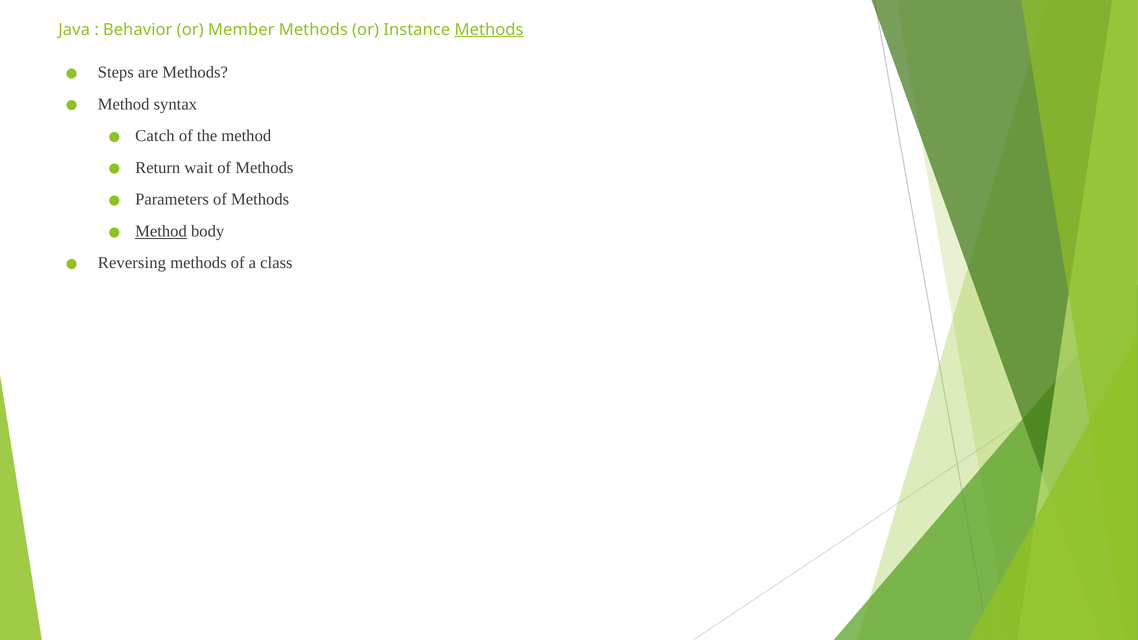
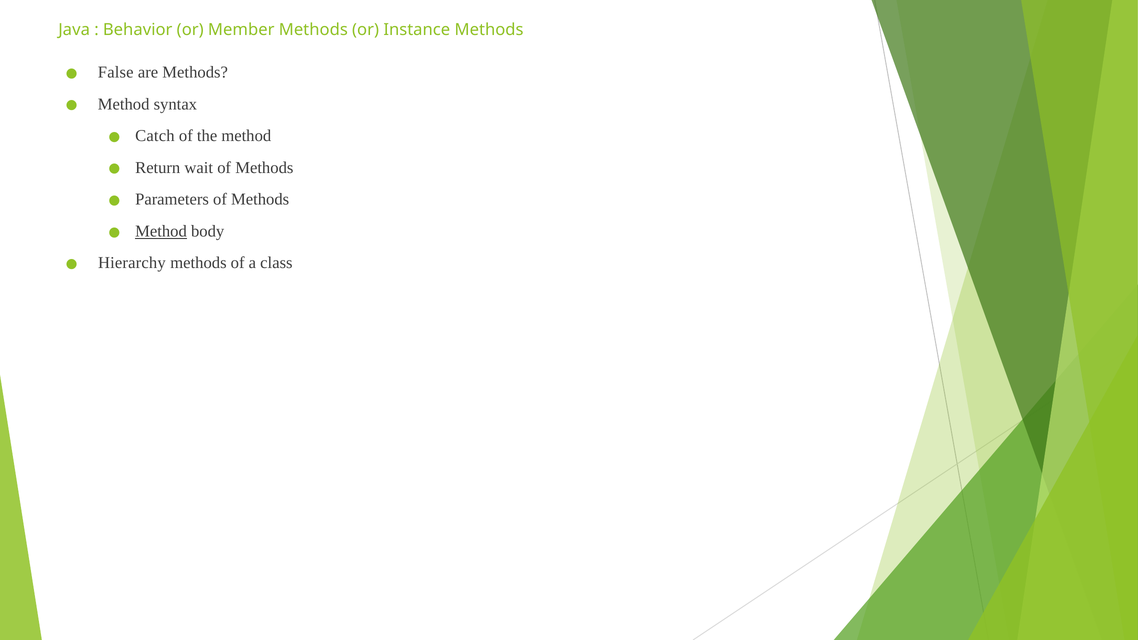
Methods at (489, 30) underline: present -> none
Steps: Steps -> False
Reversing: Reversing -> Hierarchy
